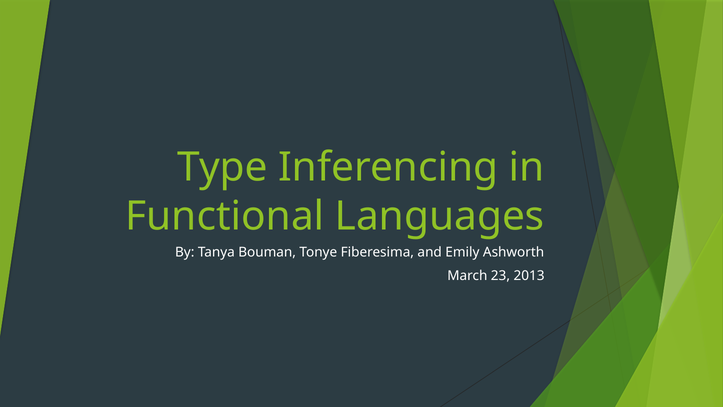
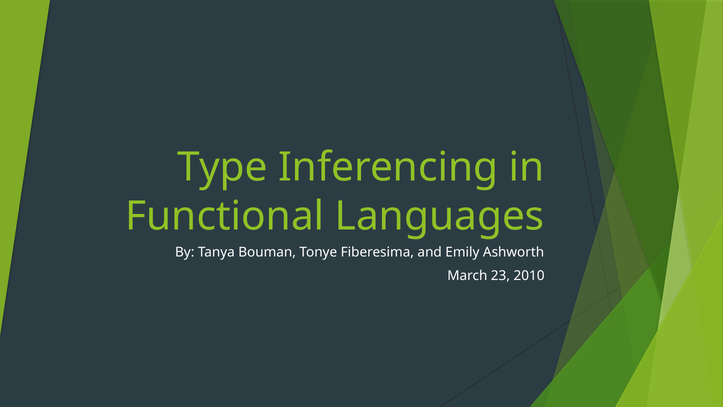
2013: 2013 -> 2010
